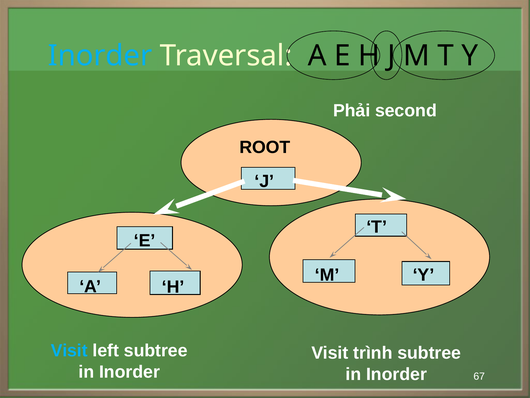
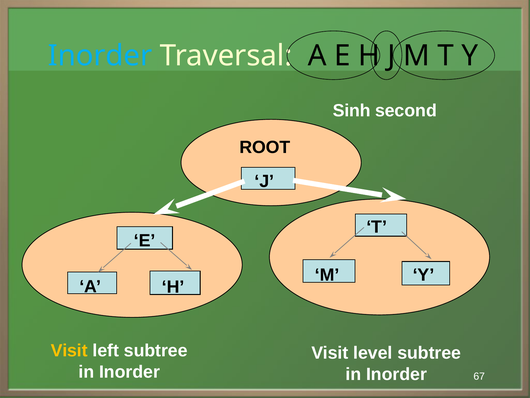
Phải: Phải -> Sinh
Visit at (69, 350) colour: light blue -> yellow
trình: trình -> level
